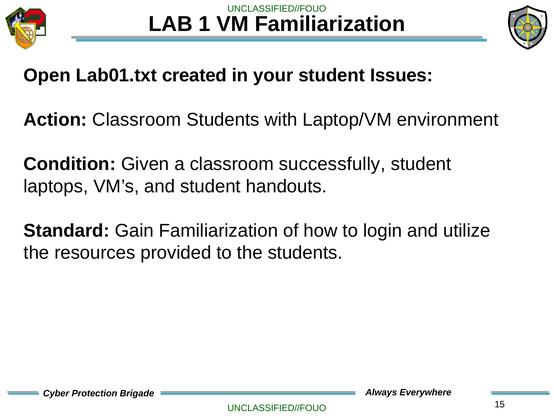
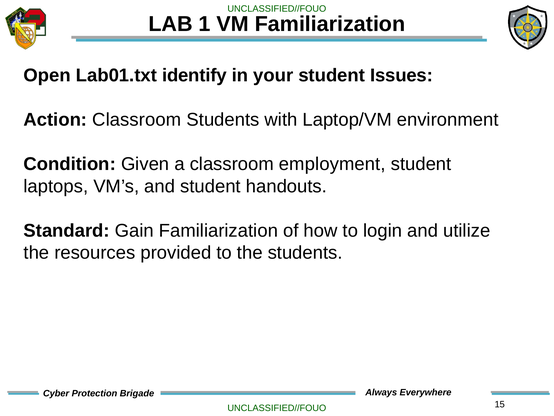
created: created -> identify
successfully: successfully -> employment
